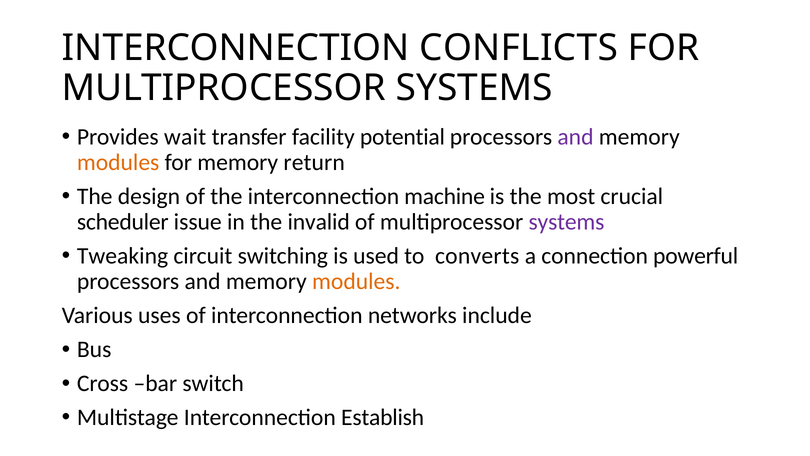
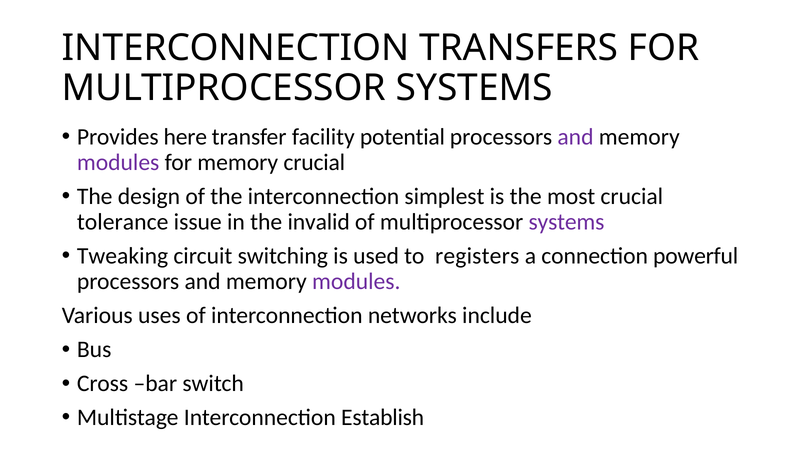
CONFLICTS: CONFLICTS -> TRANSFERS
wait: wait -> here
modules at (118, 162) colour: orange -> purple
memory return: return -> crucial
machine: machine -> simplest
scheduler: scheduler -> tolerance
converts: converts -> registers
modules at (356, 281) colour: orange -> purple
